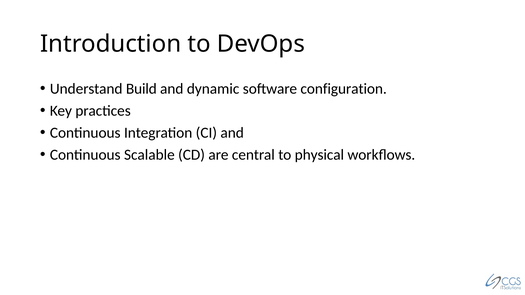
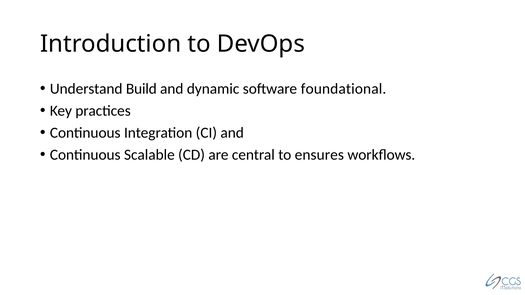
configuration: configuration -> foundational
physical: physical -> ensures
